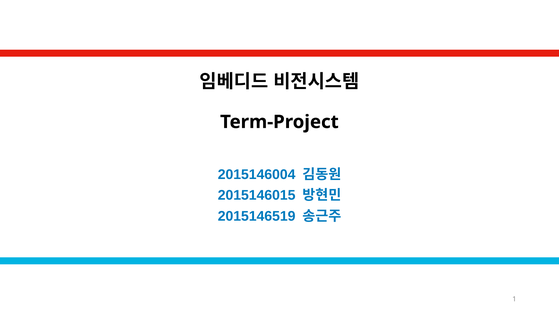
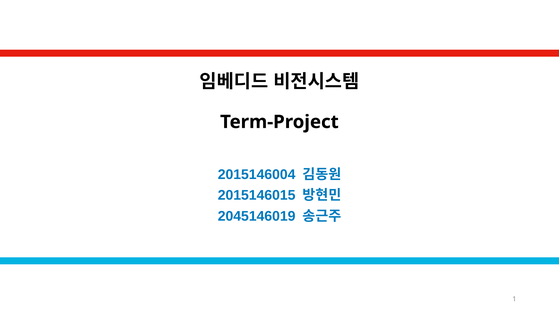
2015146519: 2015146519 -> 2045146019
